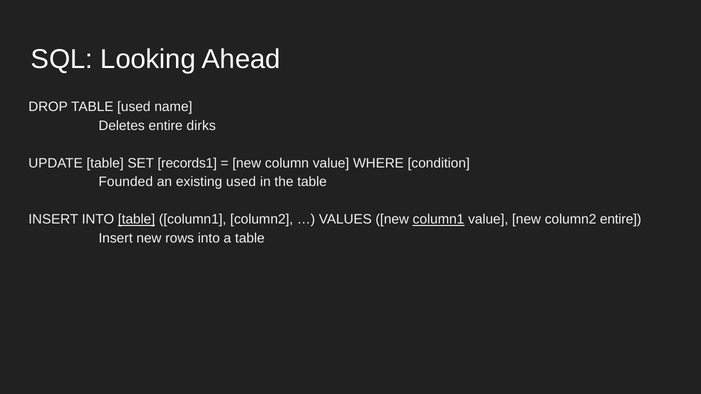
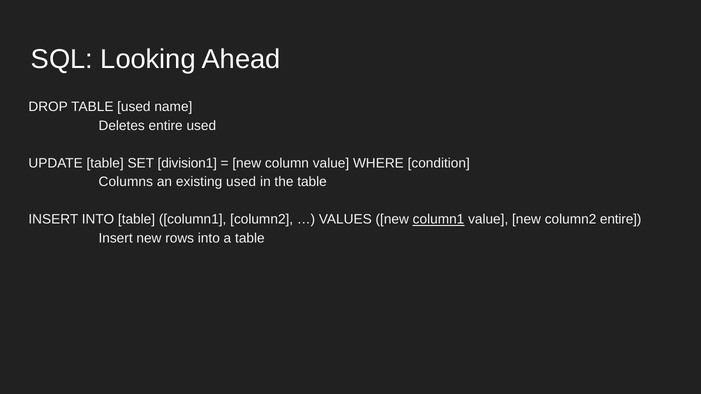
entire dirks: dirks -> used
records1: records1 -> division1
Founded: Founded -> Columns
table at (137, 220) underline: present -> none
